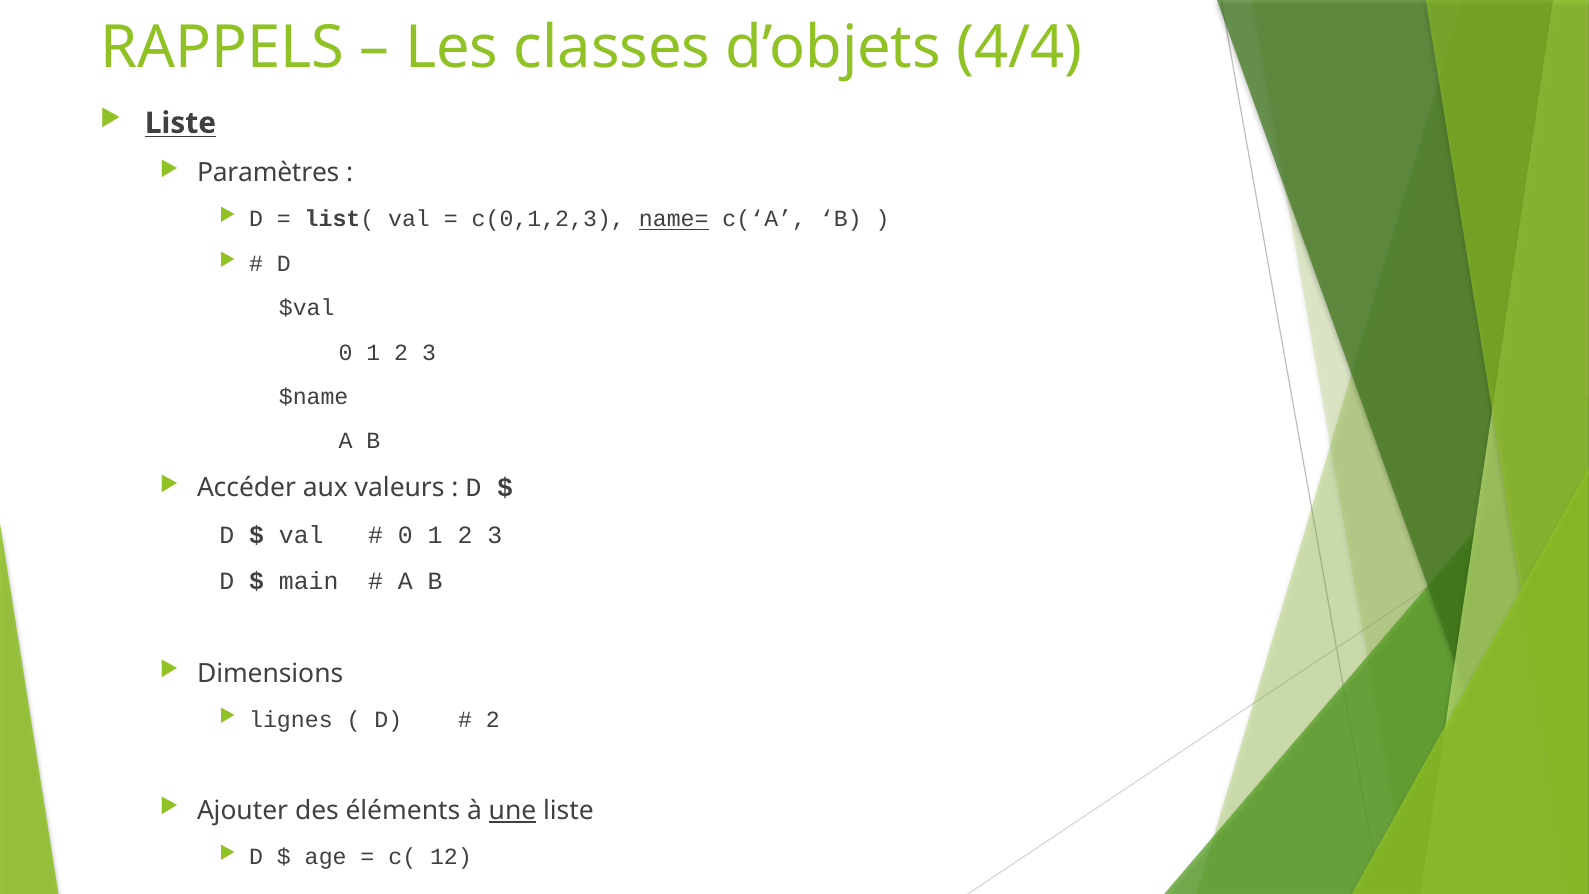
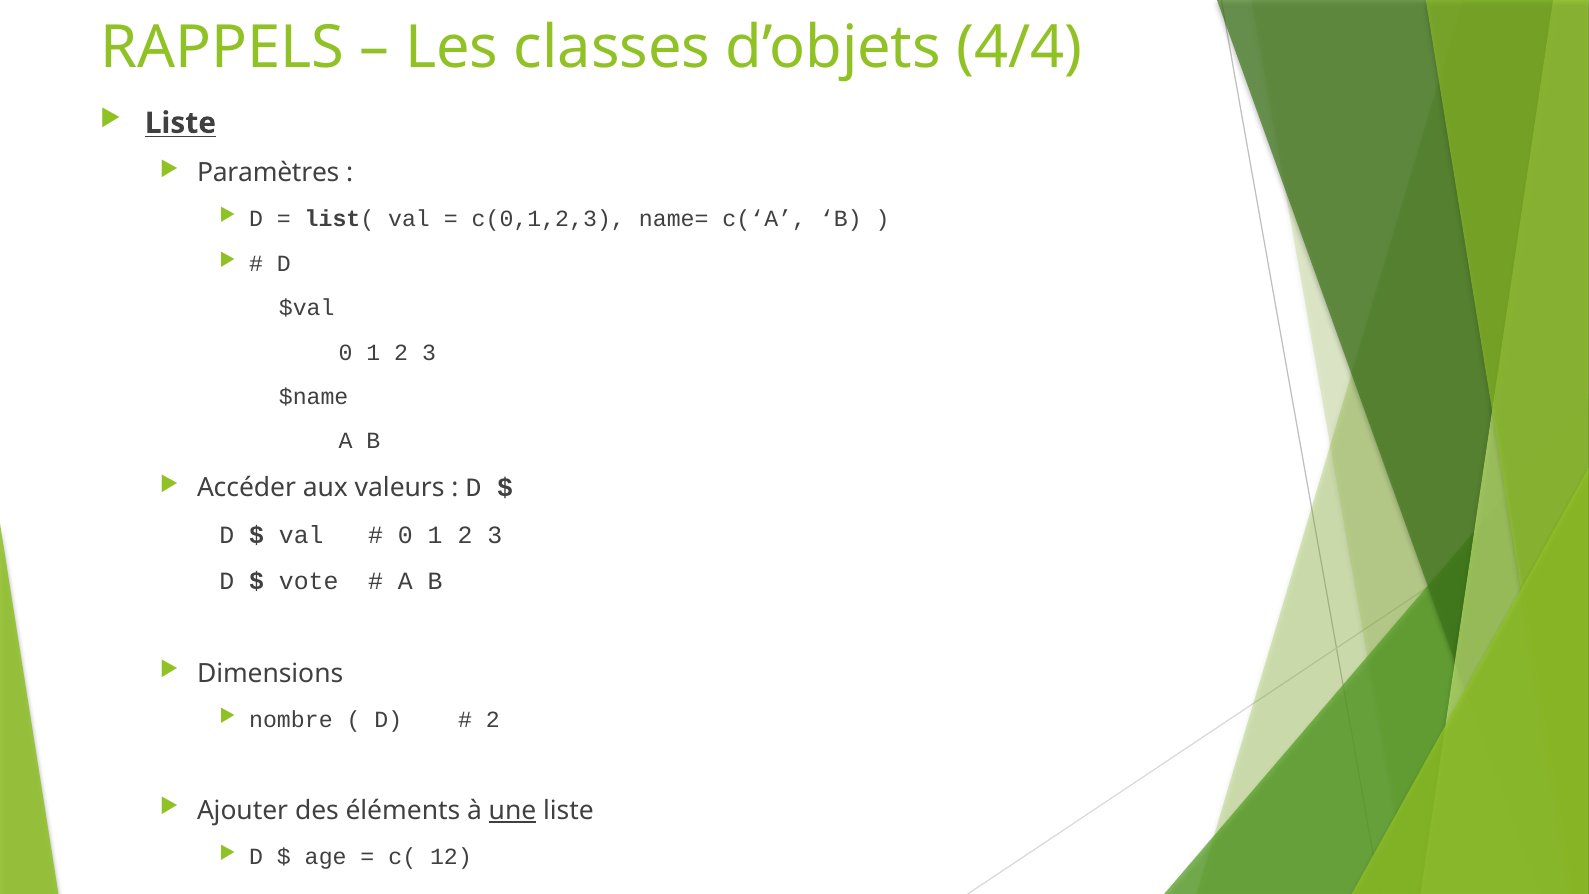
name= underline: present -> none
main: main -> vote
lignes: lignes -> nombre
